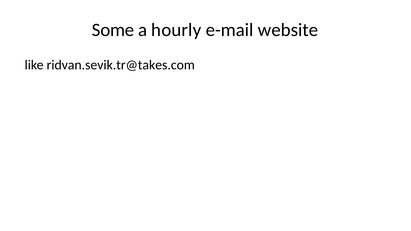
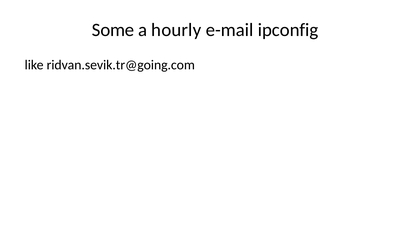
website: website -> ipconfig
ridvan.sevik.tr@takes.com: ridvan.sevik.tr@takes.com -> ridvan.sevik.tr@going.com
